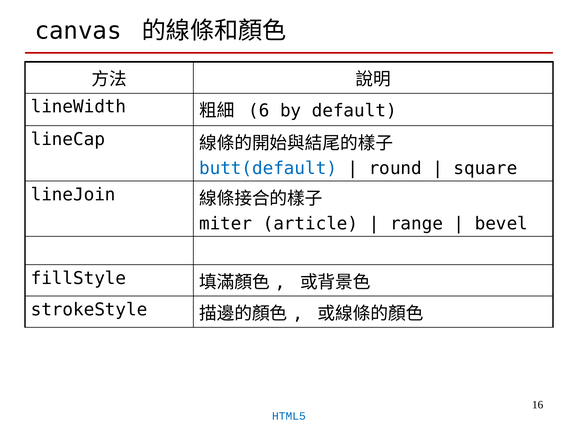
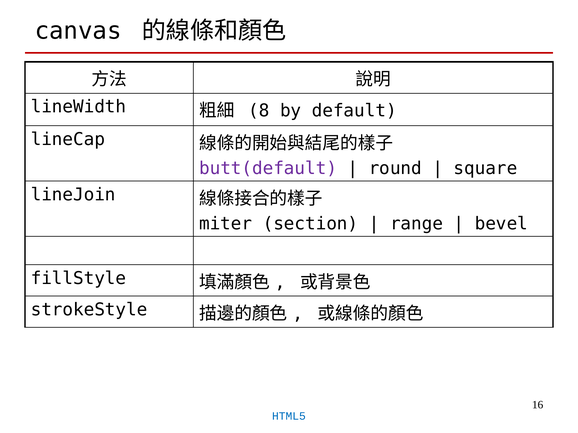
6: 6 -> 8
butt(default colour: blue -> purple
article: article -> section
